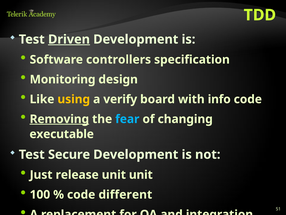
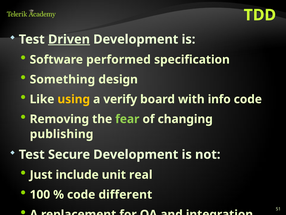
controllers: controllers -> performed
Monitoring: Monitoring -> Something
Removing underline: present -> none
fear colour: light blue -> light green
executable: executable -> publishing
release: release -> include
unit unit: unit -> real
